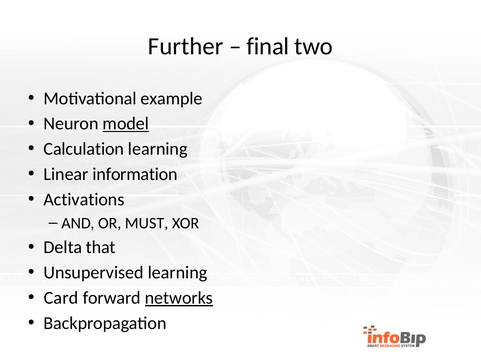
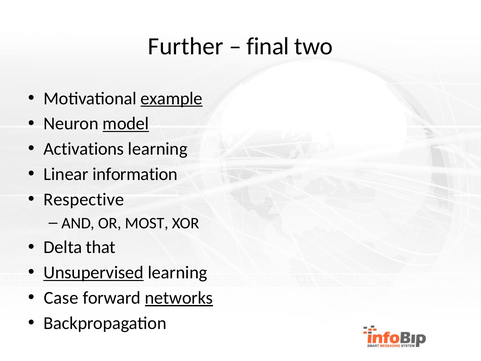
example underline: none -> present
Calculation: Calculation -> Activations
Activations: Activations -> Respective
MUST: MUST -> MOST
Unsupervised underline: none -> present
Card: Card -> Case
